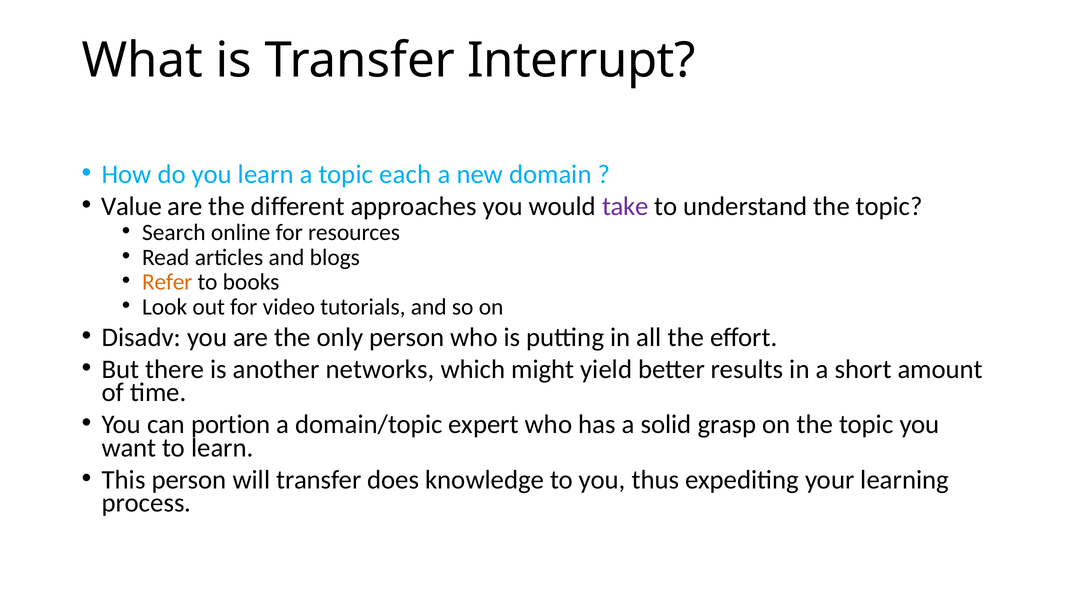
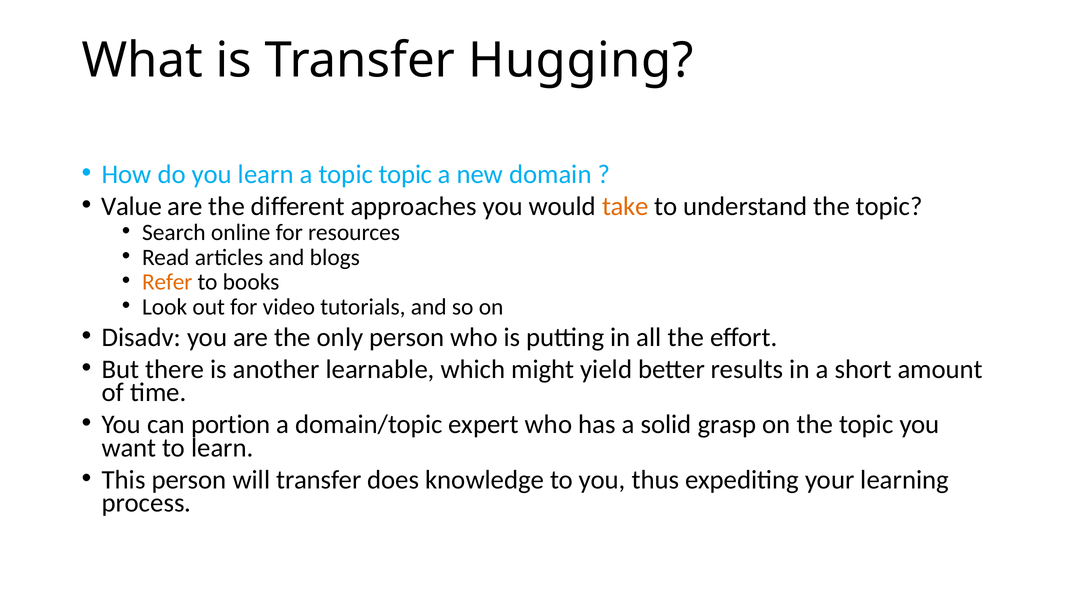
Interrupt: Interrupt -> Hugging
topic each: each -> topic
take colour: purple -> orange
networks: networks -> learnable
